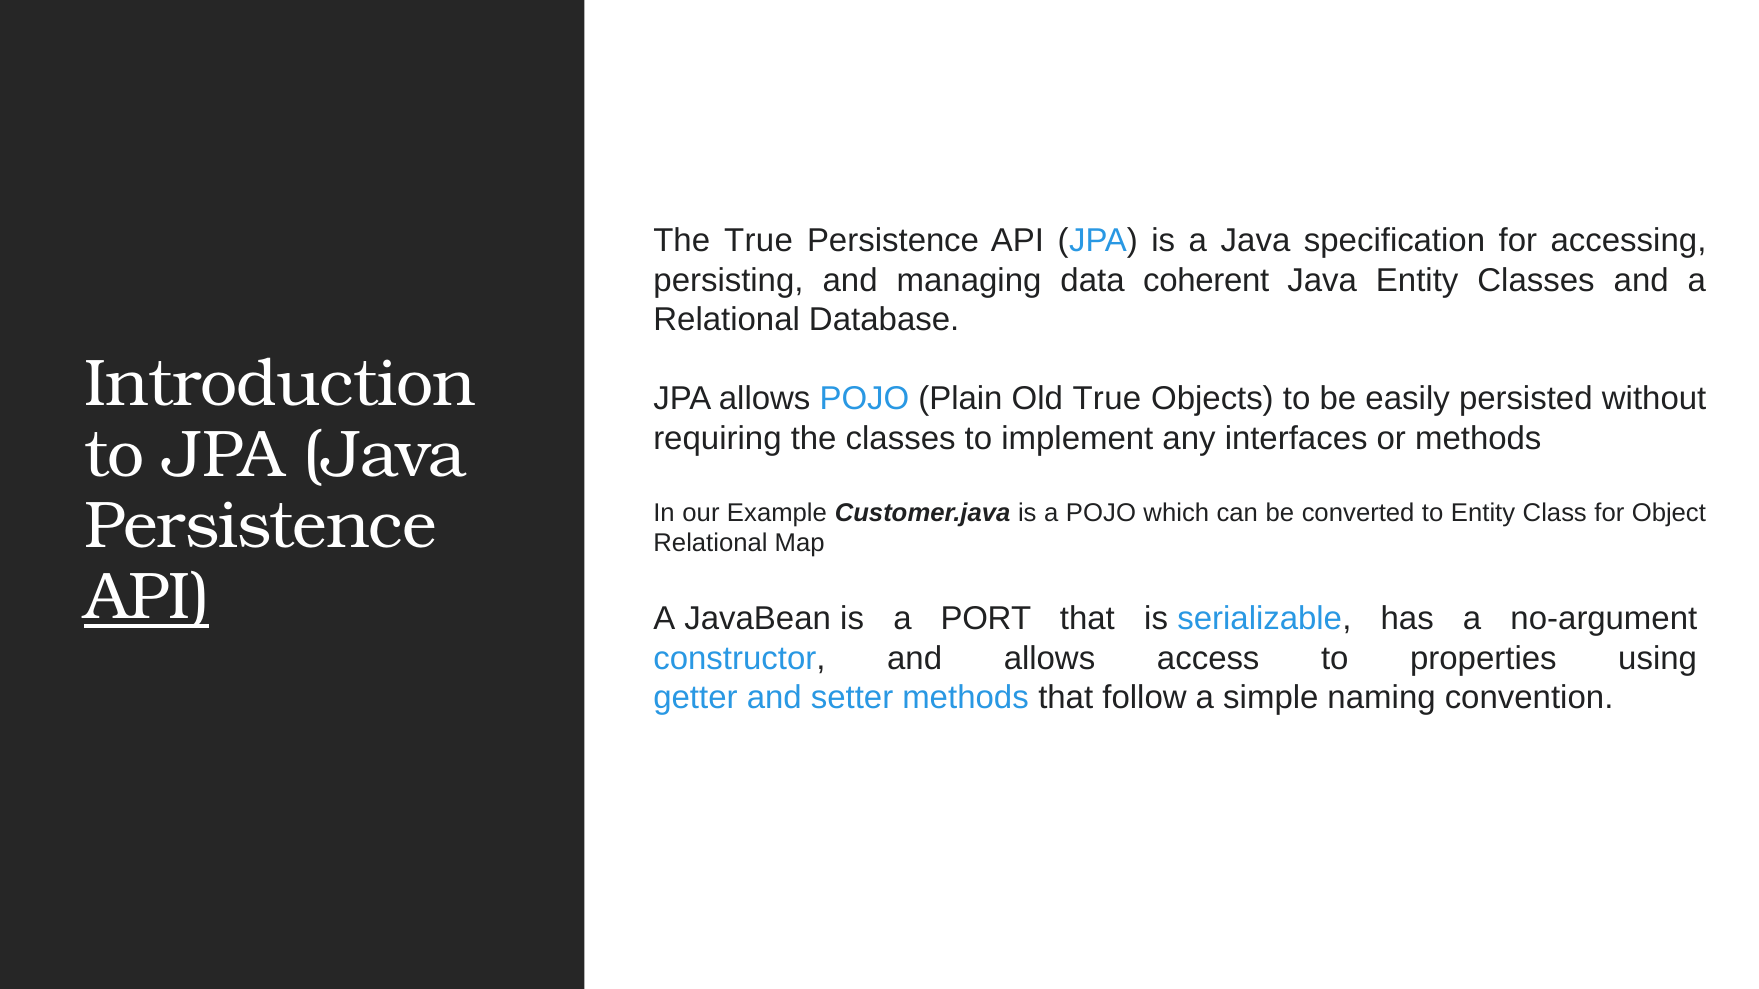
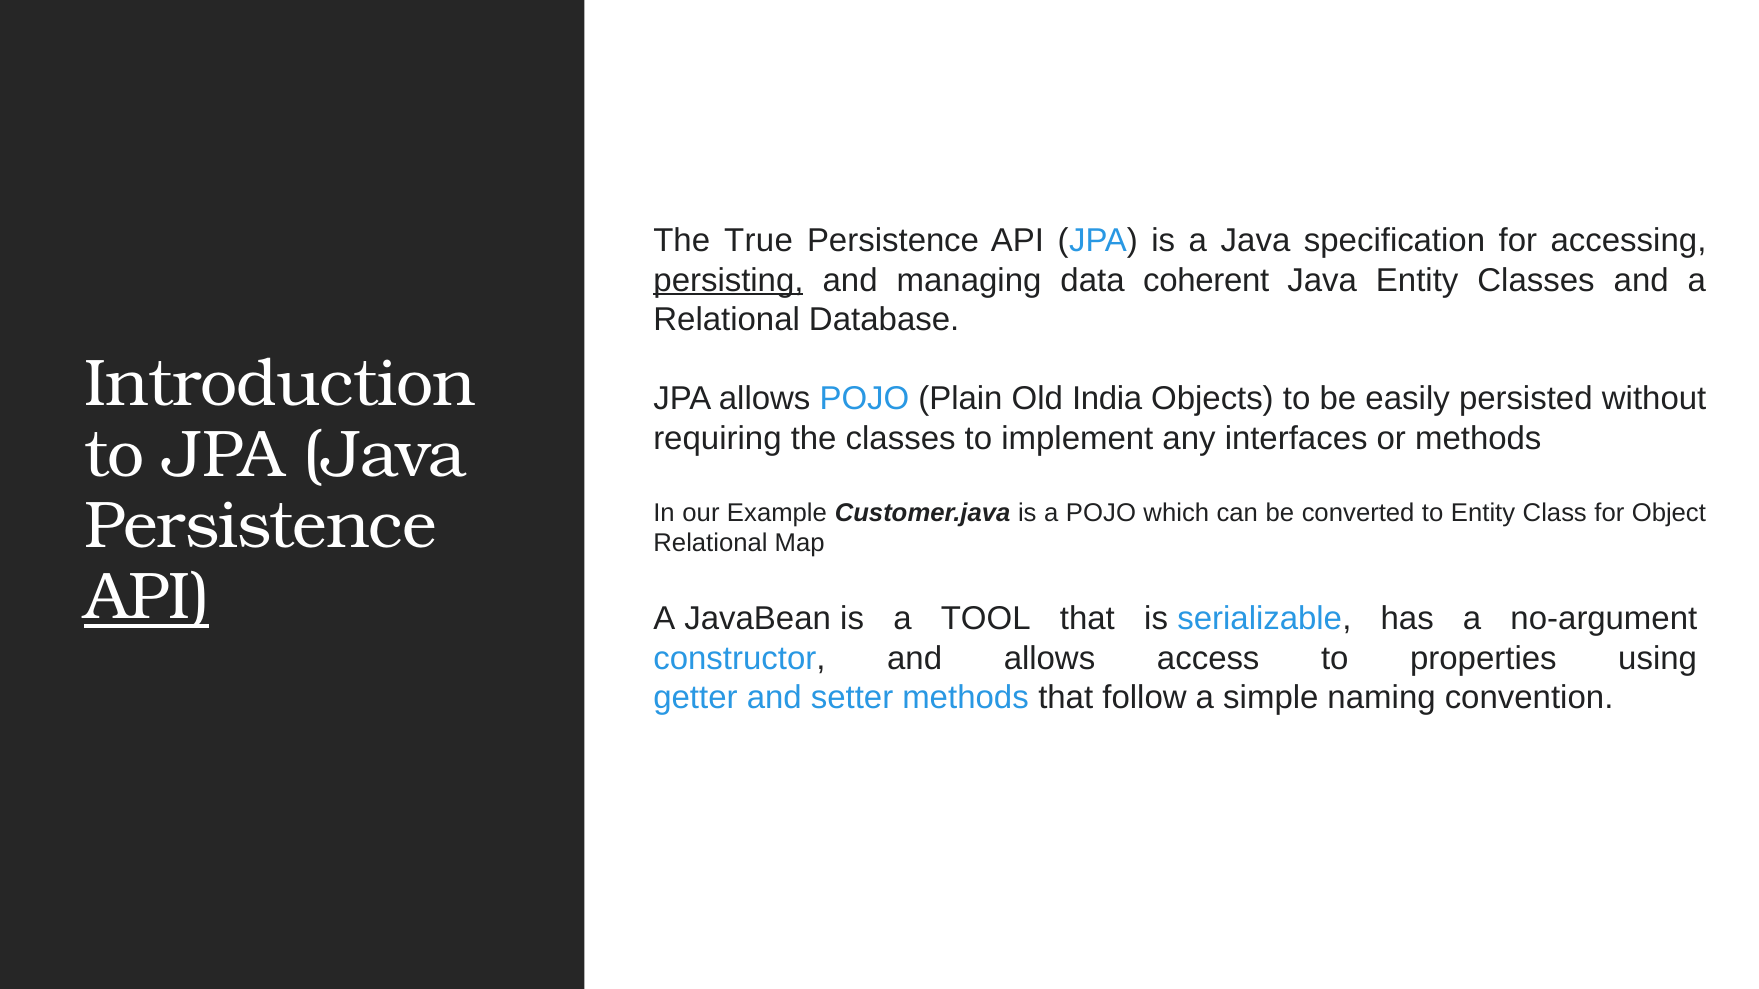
persisting underline: none -> present
Old True: True -> India
PORT: PORT -> TOOL
